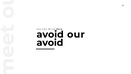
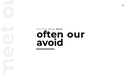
avoid at (50, 34): avoid -> often
